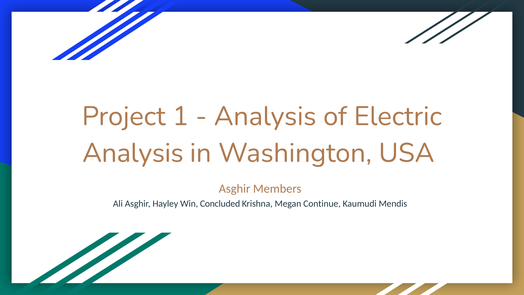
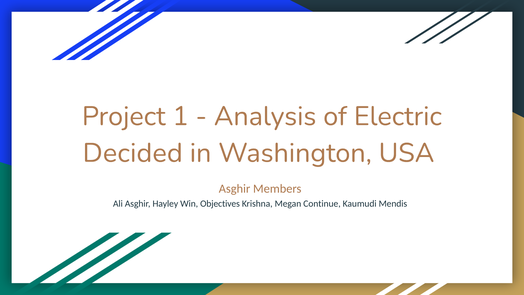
Analysis at (133, 153): Analysis -> Decided
Concluded: Concluded -> Objectives
